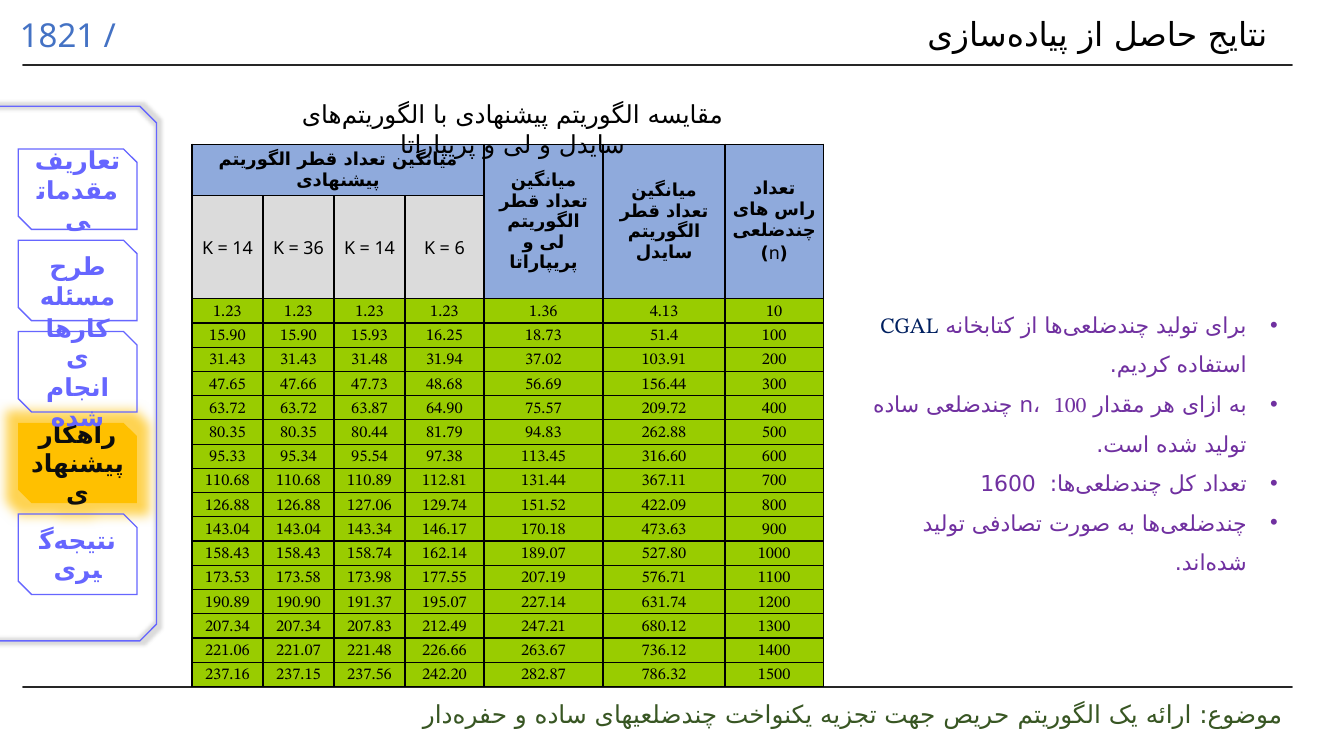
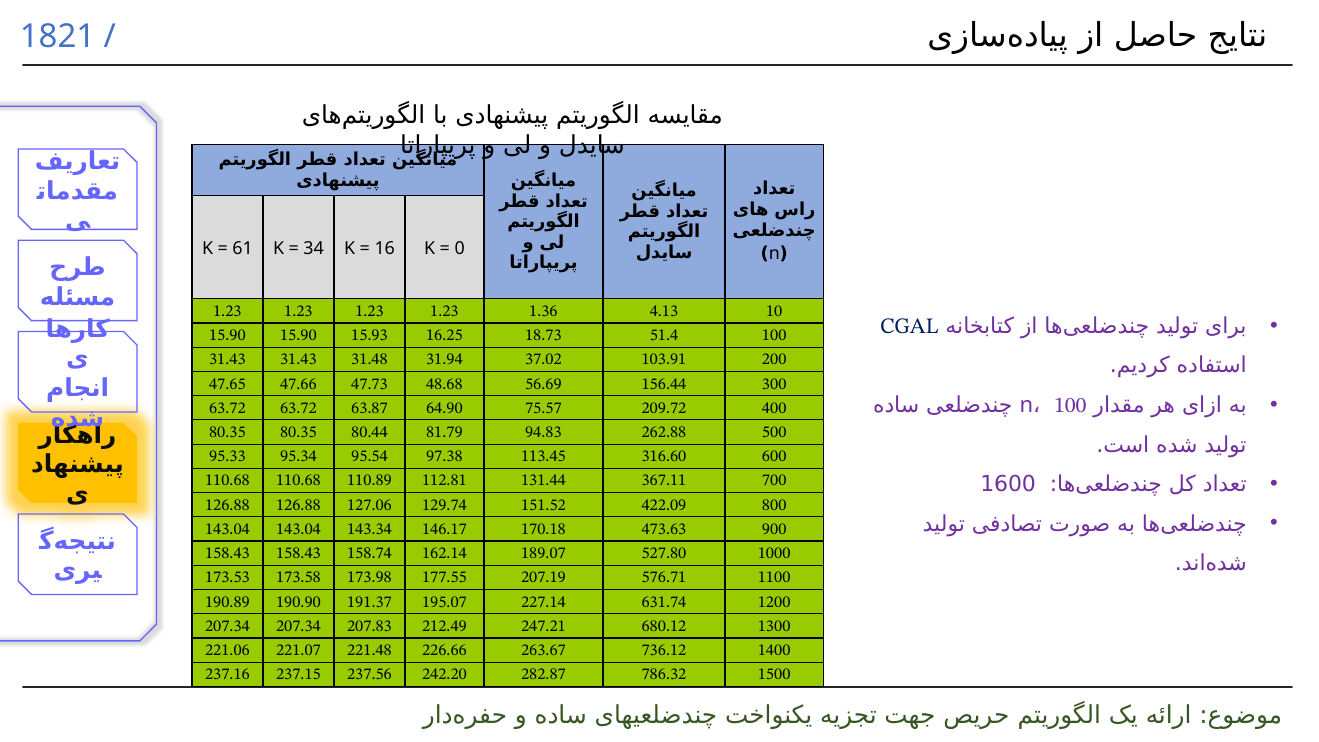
14 at (243, 248): 14 -> 61
36: 36 -> 34
14 at (385, 248): 14 -> 16
6: 6 -> 0
